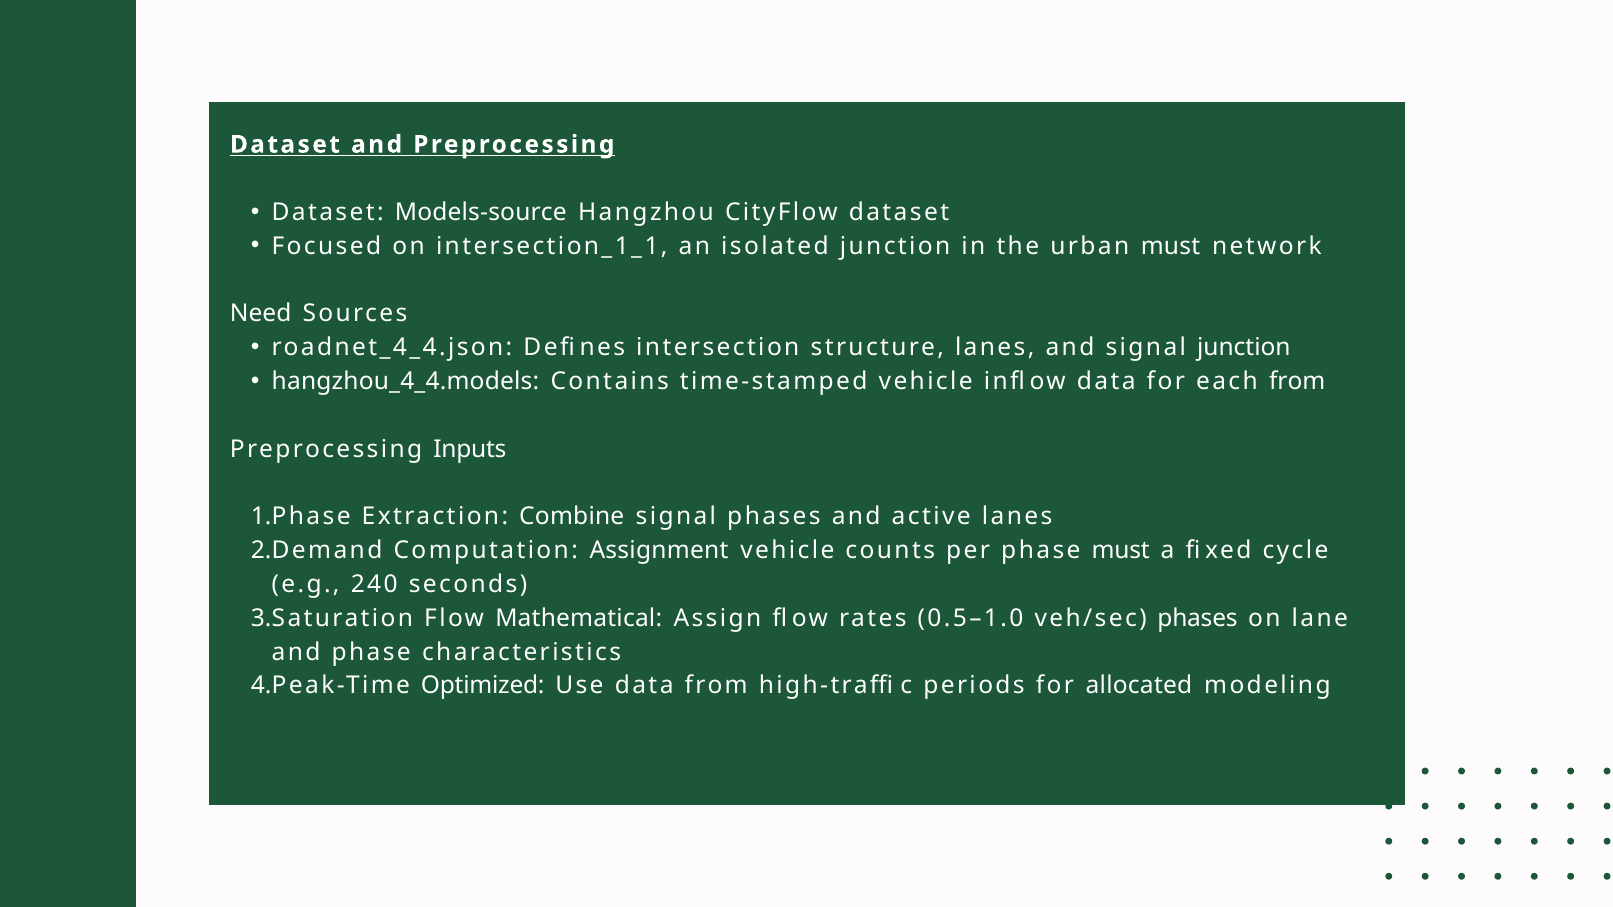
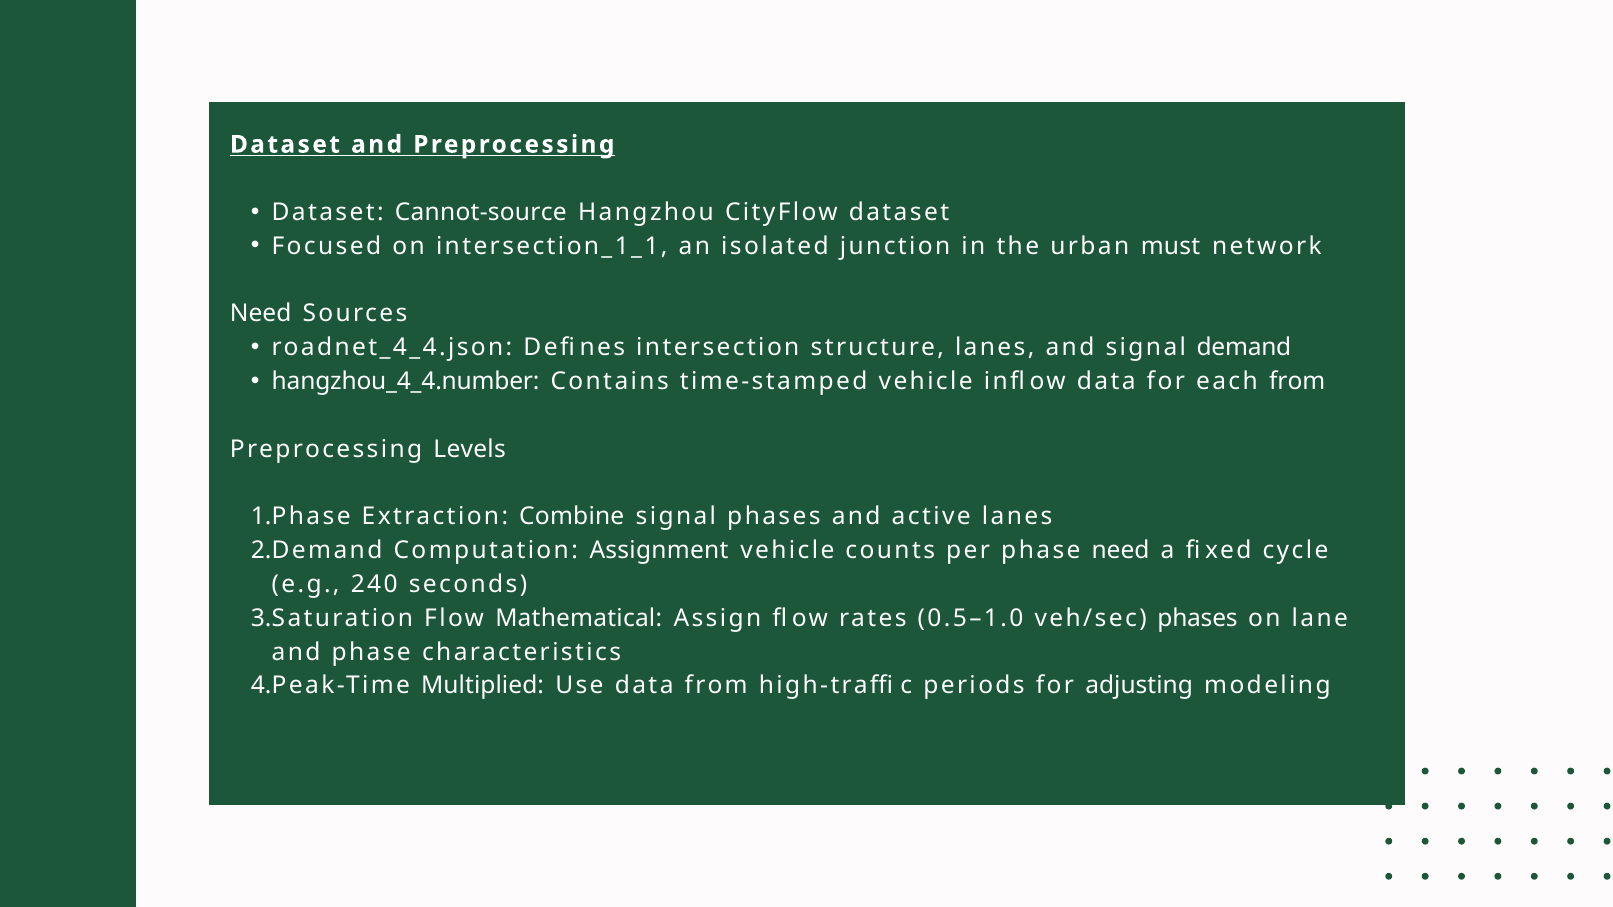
Models-source: Models-source -> Cannot-source
signal junction: junction -> demand
hangzhou_4_4.models: hangzhou_4_4.models -> hangzhou_4_4.number
Inputs: Inputs -> Levels
phase must: must -> need
Optimized: Optimized -> Multiplied
allocated: allocated -> adjusting
